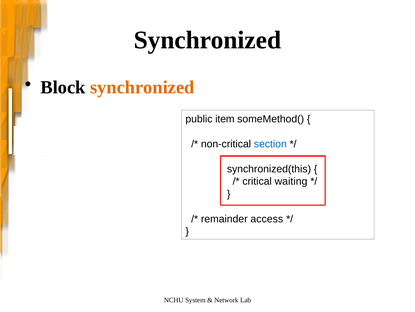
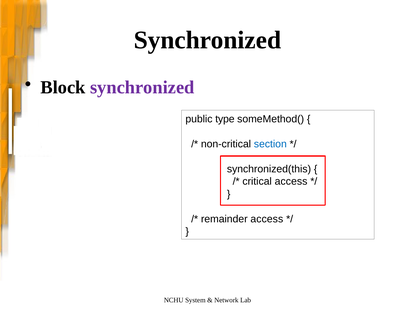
synchronized at (142, 87) colour: orange -> purple
item: item -> type
critical waiting: waiting -> access
